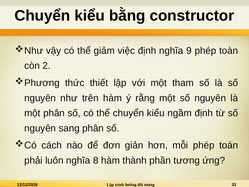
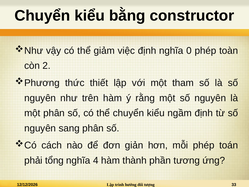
9: 9 -> 0
luôn: luôn -> tổng
8: 8 -> 4
